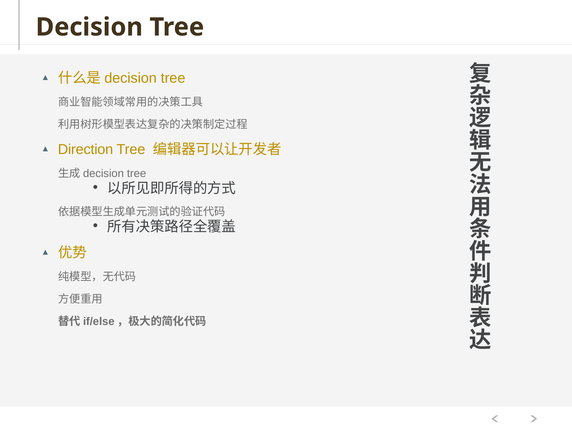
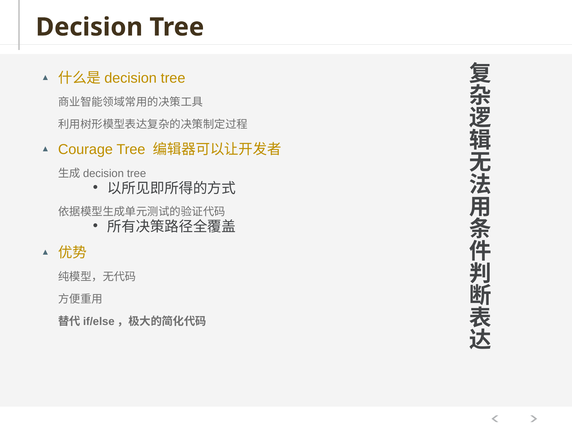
Direction: Direction -> Courage
